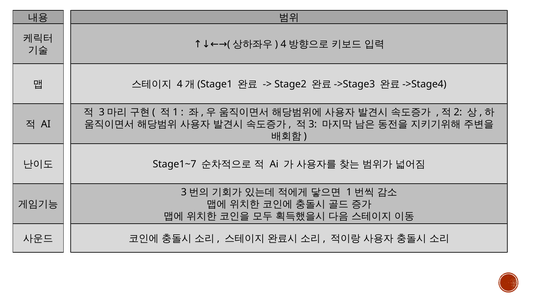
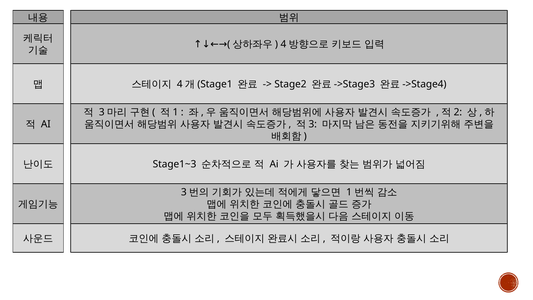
Stage1~7: Stage1~7 -> Stage1~3
